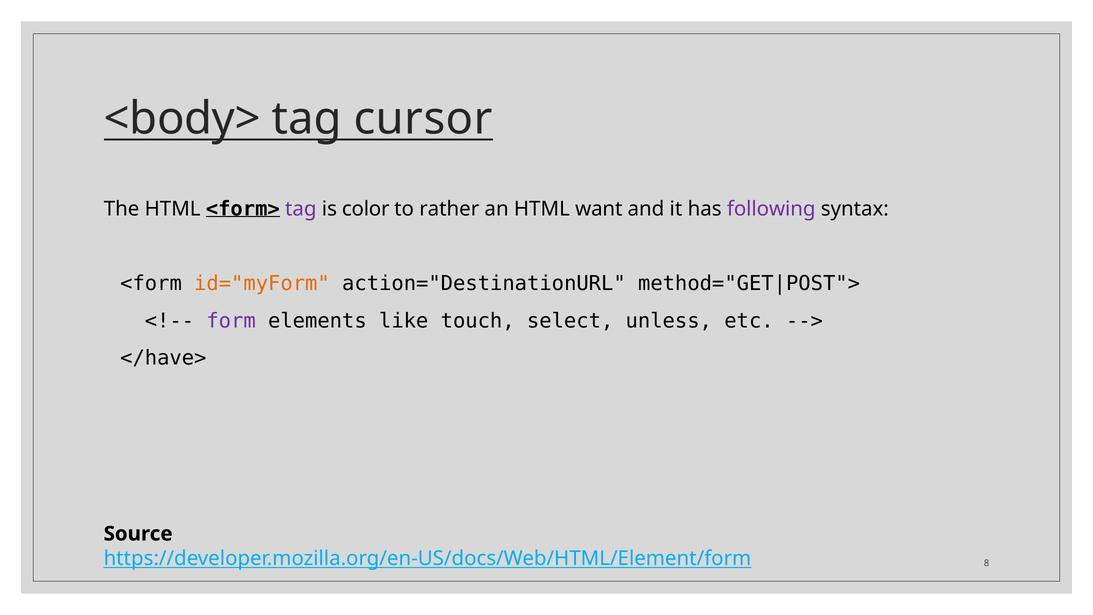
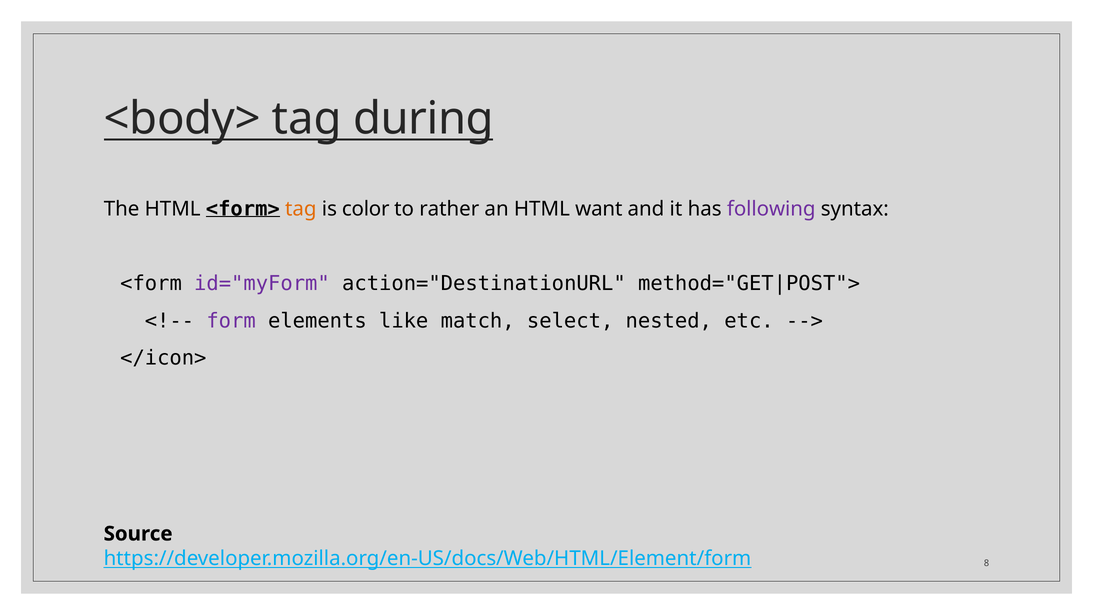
cursor: cursor -> during
tag at (301, 209) colour: purple -> orange
id="myForm colour: orange -> purple
touch: touch -> match
unless: unless -> nested
</have>: </have> -> </icon>
